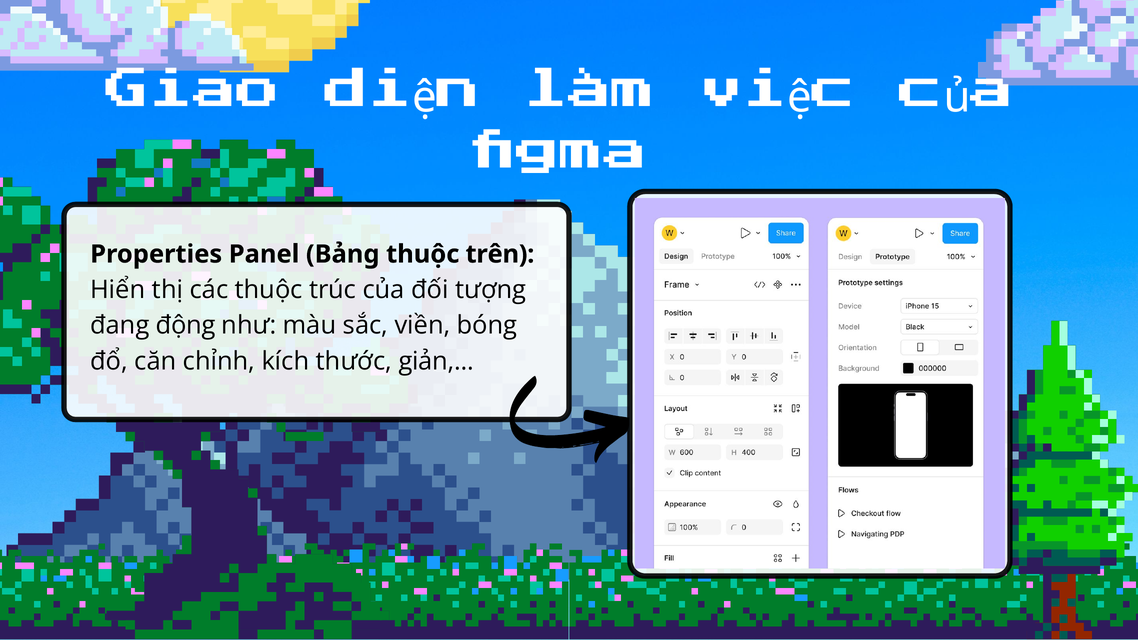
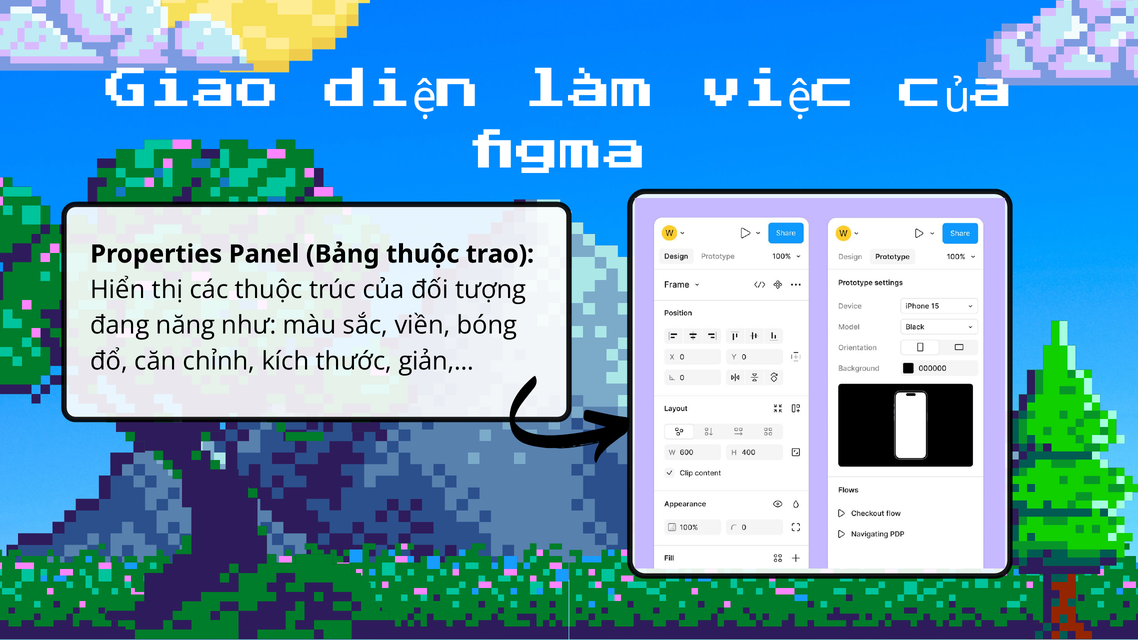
trên: trên -> trao
động: động -> năng
